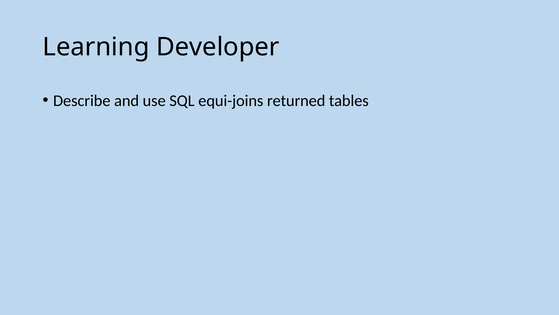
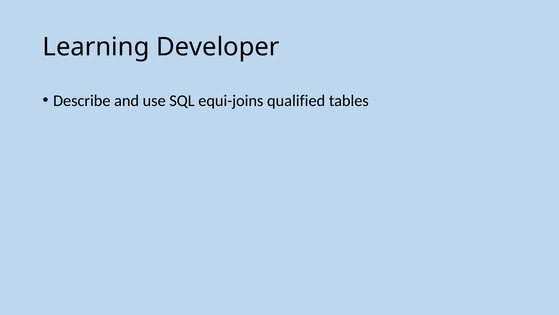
returned: returned -> qualified
